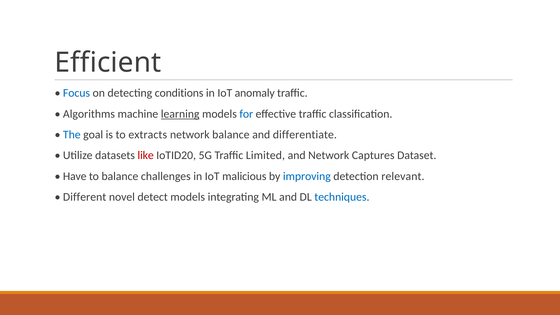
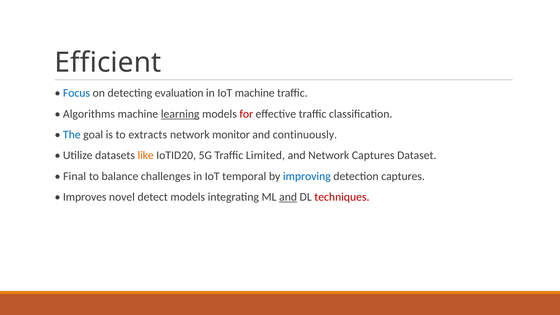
conditions: conditions -> evaluation
IoT anomaly: anomaly -> machine
for colour: blue -> red
network balance: balance -> monitor
differentiate: differentiate -> continuously
like colour: red -> orange
Have: Have -> Final
malicious: malicious -> temporal
detection relevant: relevant -> captures
Different: Different -> Improves
and at (288, 197) underline: none -> present
techniques colour: blue -> red
